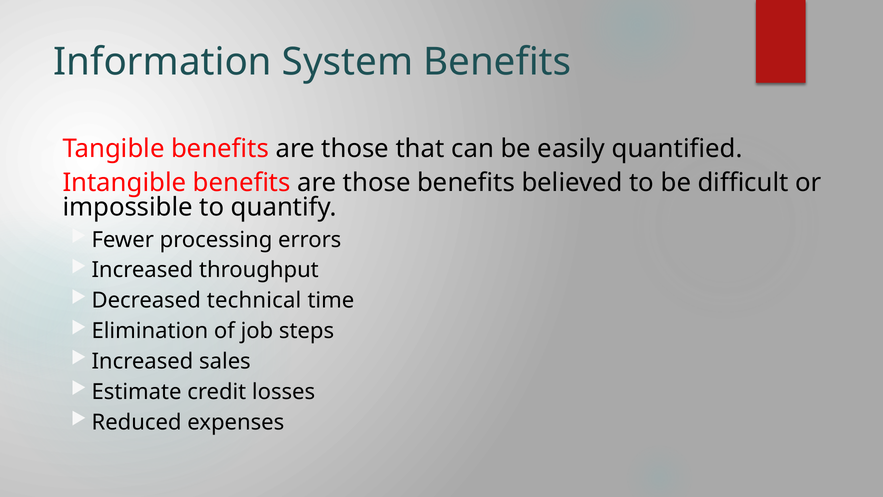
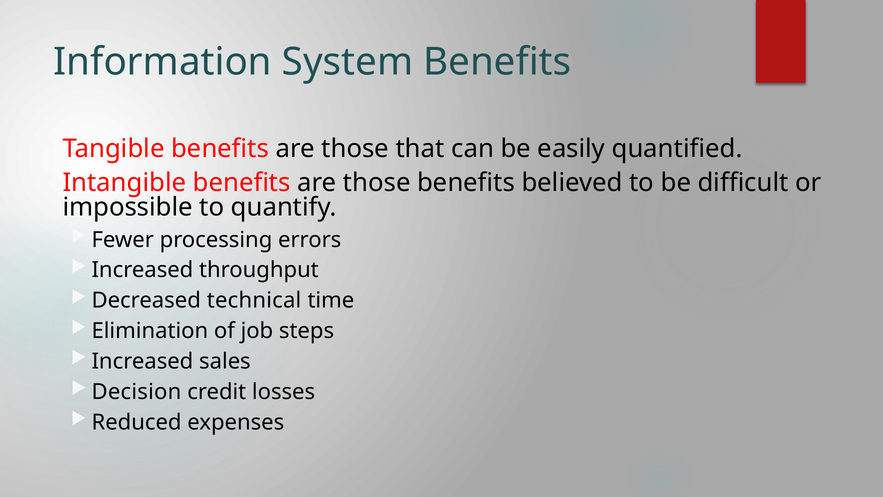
Estimate: Estimate -> Decision
